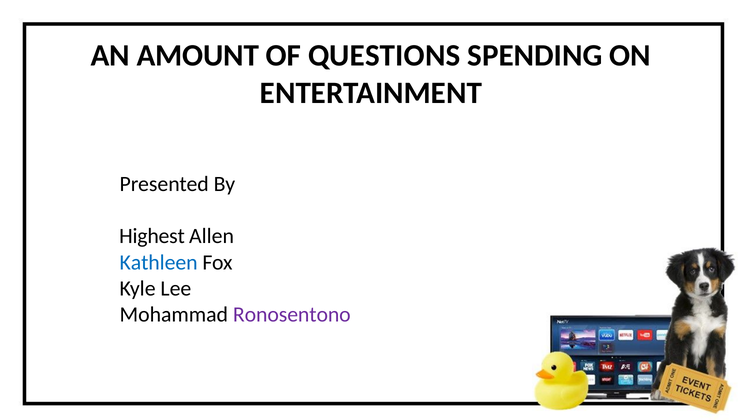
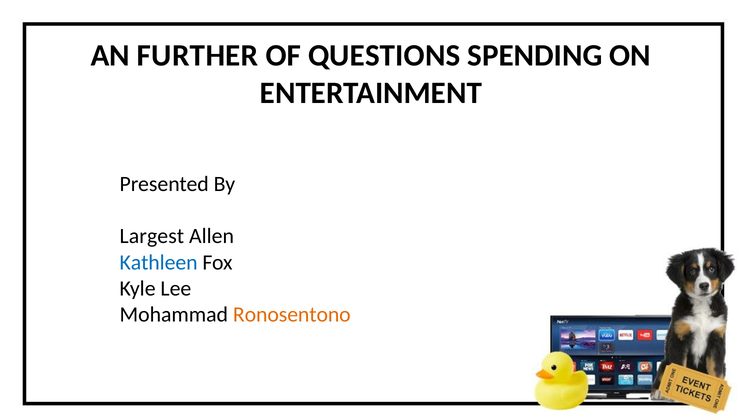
AMOUNT: AMOUNT -> FURTHER
Highest: Highest -> Largest
Ronosentono colour: purple -> orange
